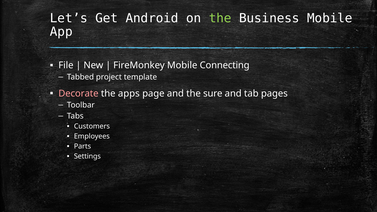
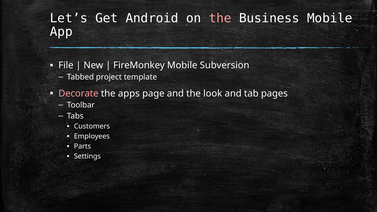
the at (220, 18) colour: light green -> pink
Connecting: Connecting -> Subversion
sure: sure -> look
